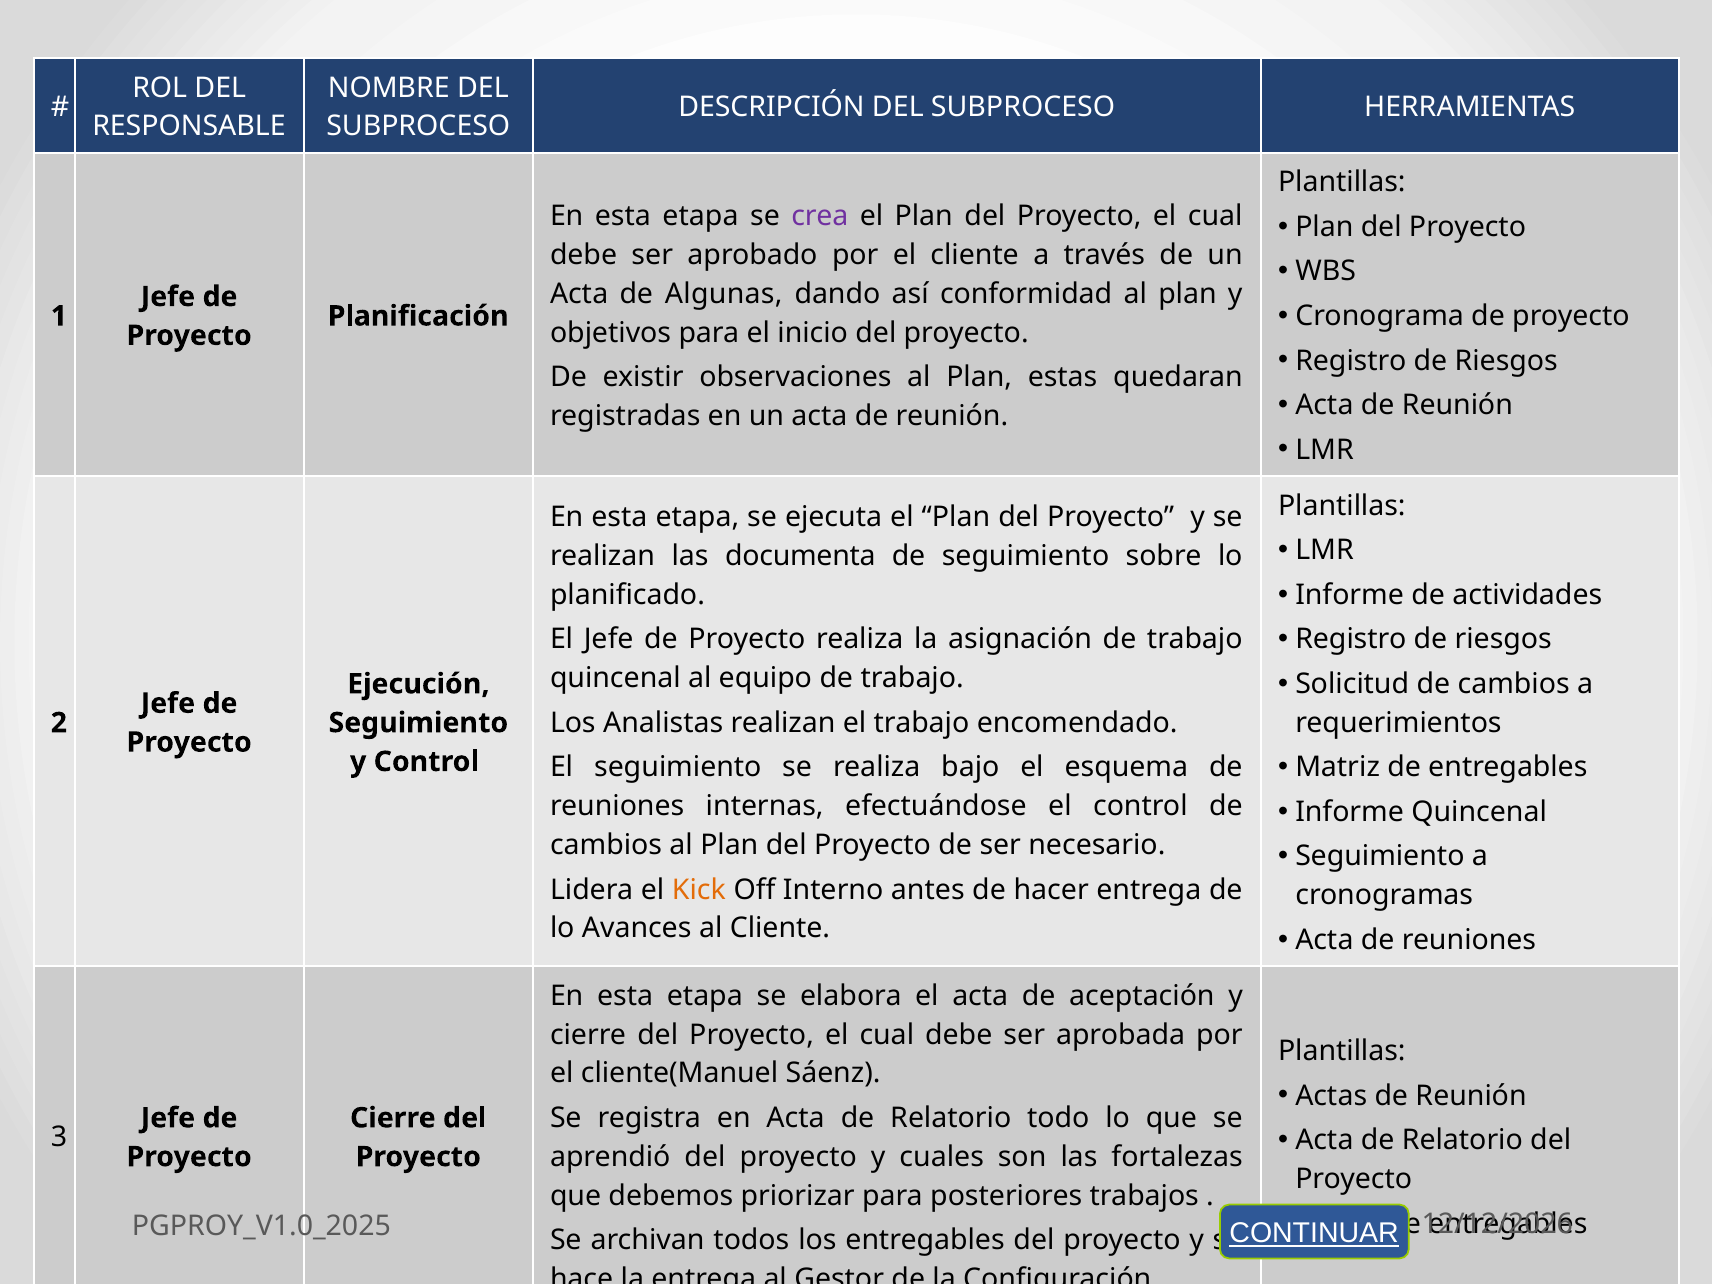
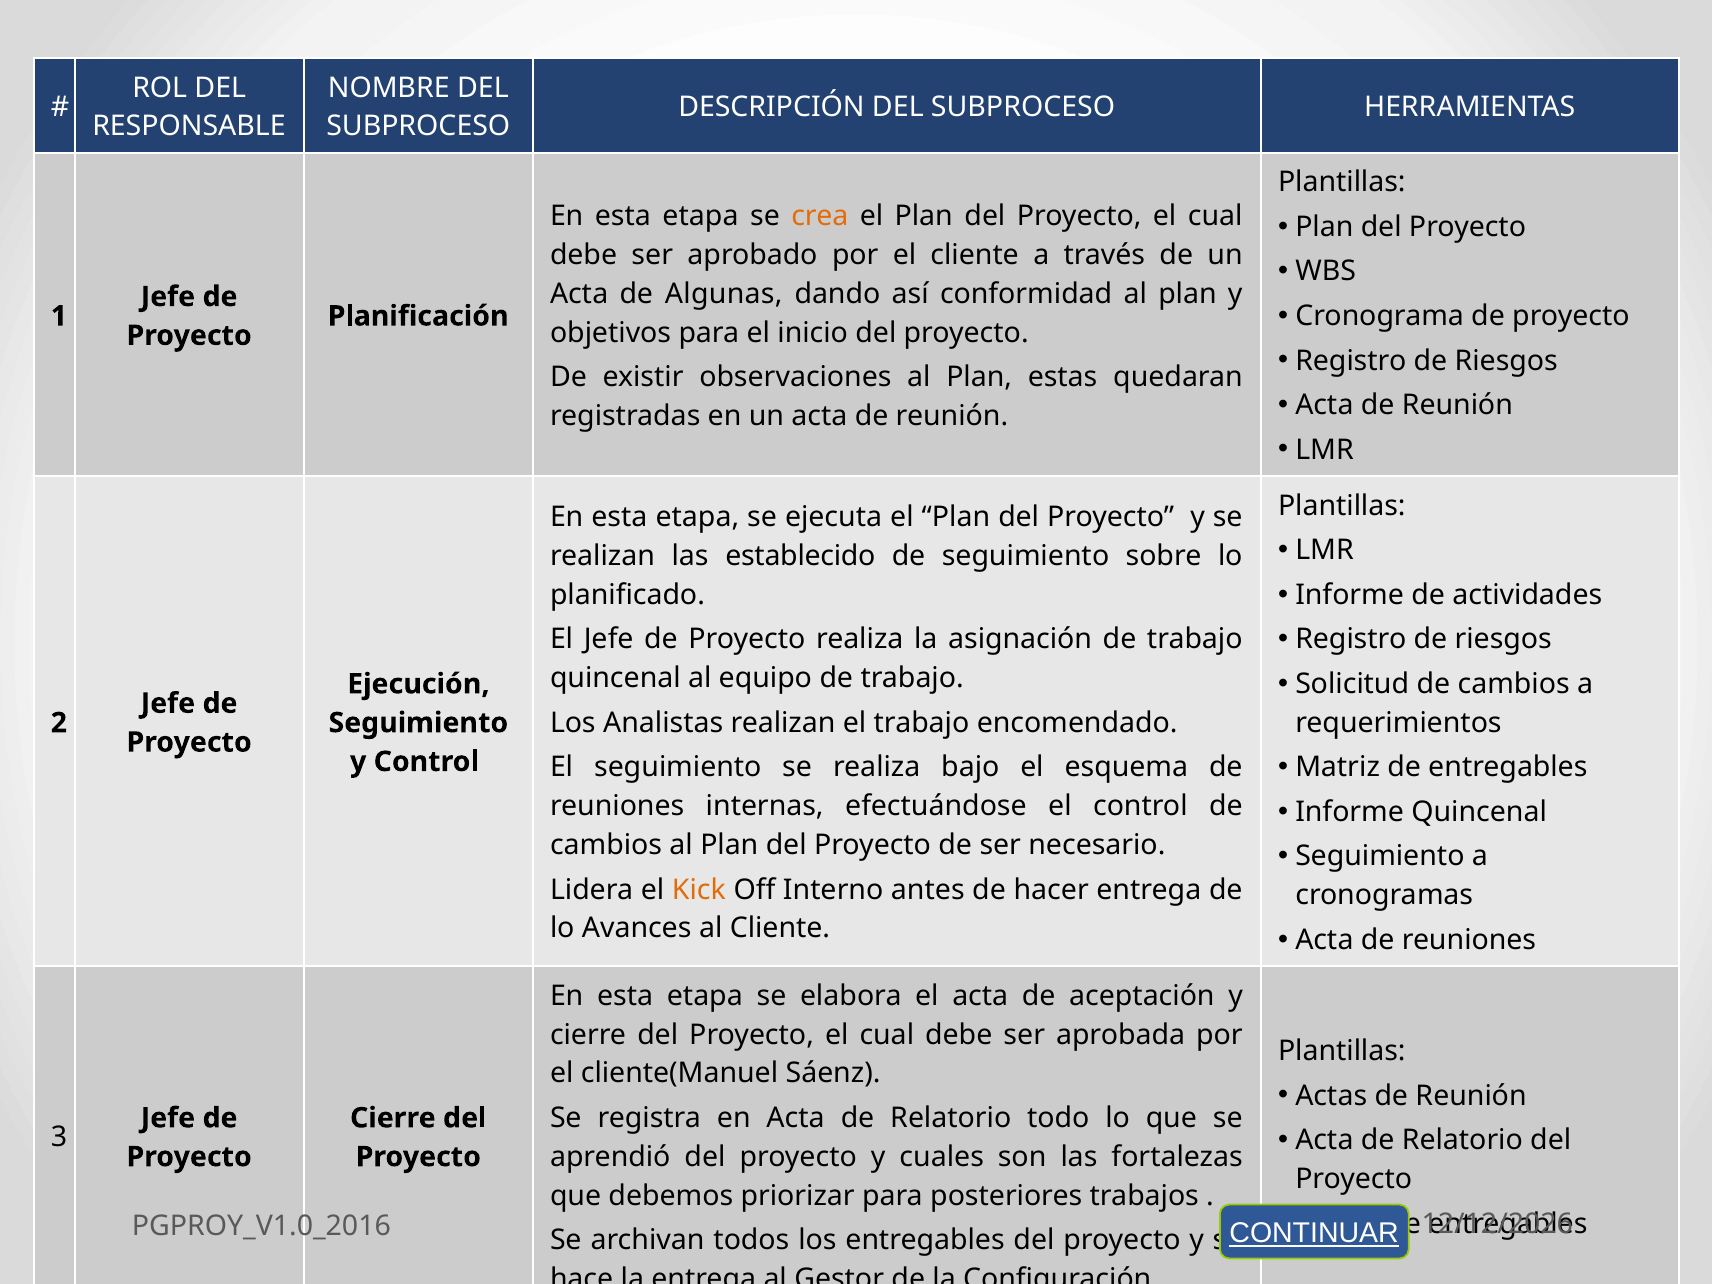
crea colour: purple -> orange
documenta: documenta -> establecido
PGPROY_V1.0_2025: PGPROY_V1.0_2025 -> PGPROY_V1.0_2016
